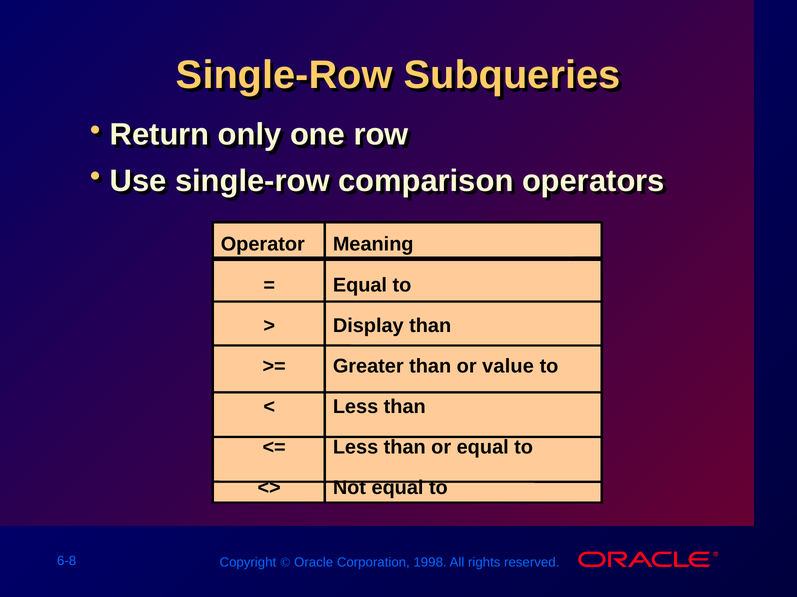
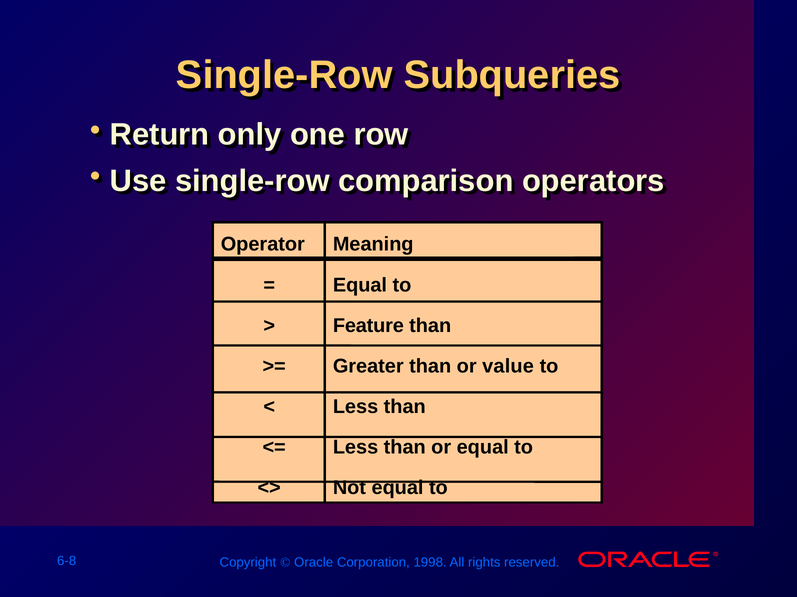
Display: Display -> Feature
